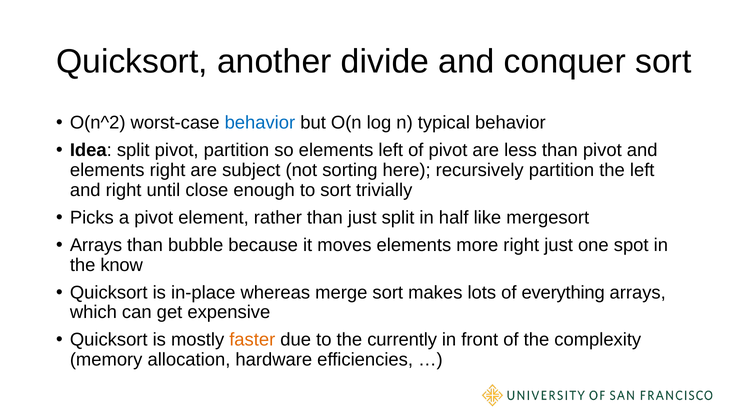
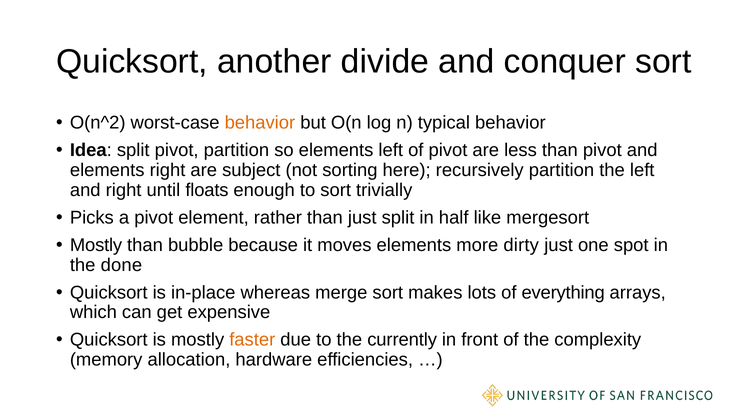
behavior at (260, 123) colour: blue -> orange
close: close -> floats
Arrays at (96, 245): Arrays -> Mostly
more right: right -> dirty
know: know -> done
